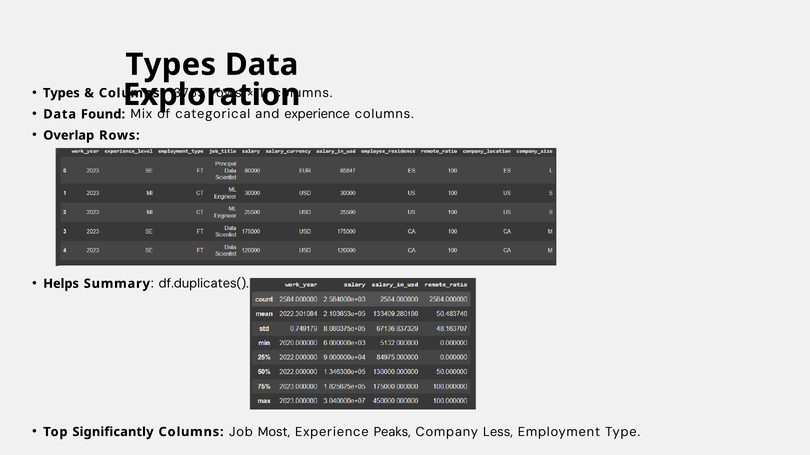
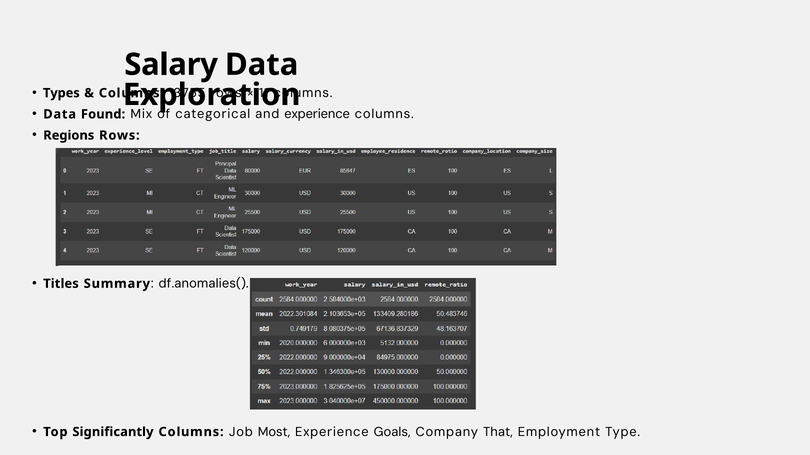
Types at (171, 65): Types -> Salary
Overlap: Overlap -> Regions
Helps: Helps -> Titles
df.duplicates(: df.duplicates( -> df.anomalies(
Peaks: Peaks -> Goals
Less: Less -> That
